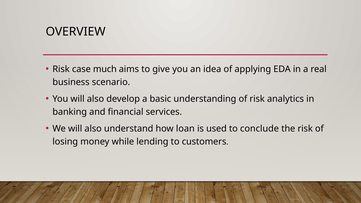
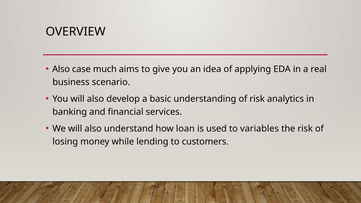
Risk at (61, 69): Risk -> Also
conclude: conclude -> variables
